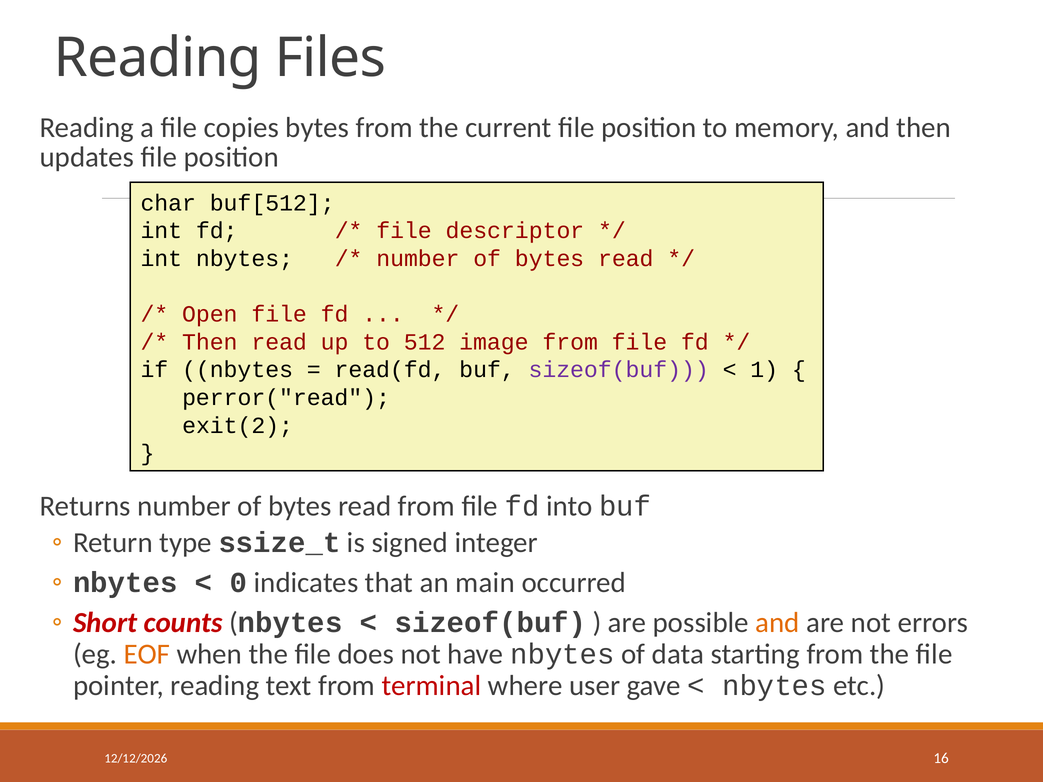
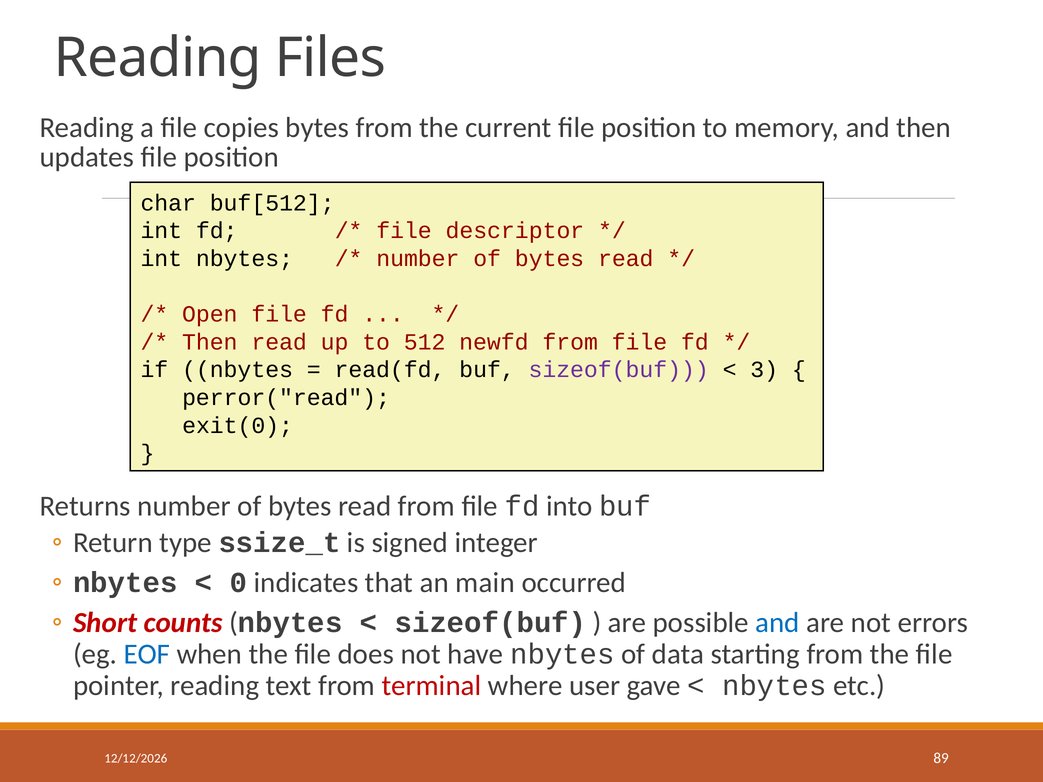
image: image -> newfd
1: 1 -> 3
exit(2: exit(2 -> exit(0
and at (778, 623) colour: orange -> blue
EOF colour: orange -> blue
16: 16 -> 89
